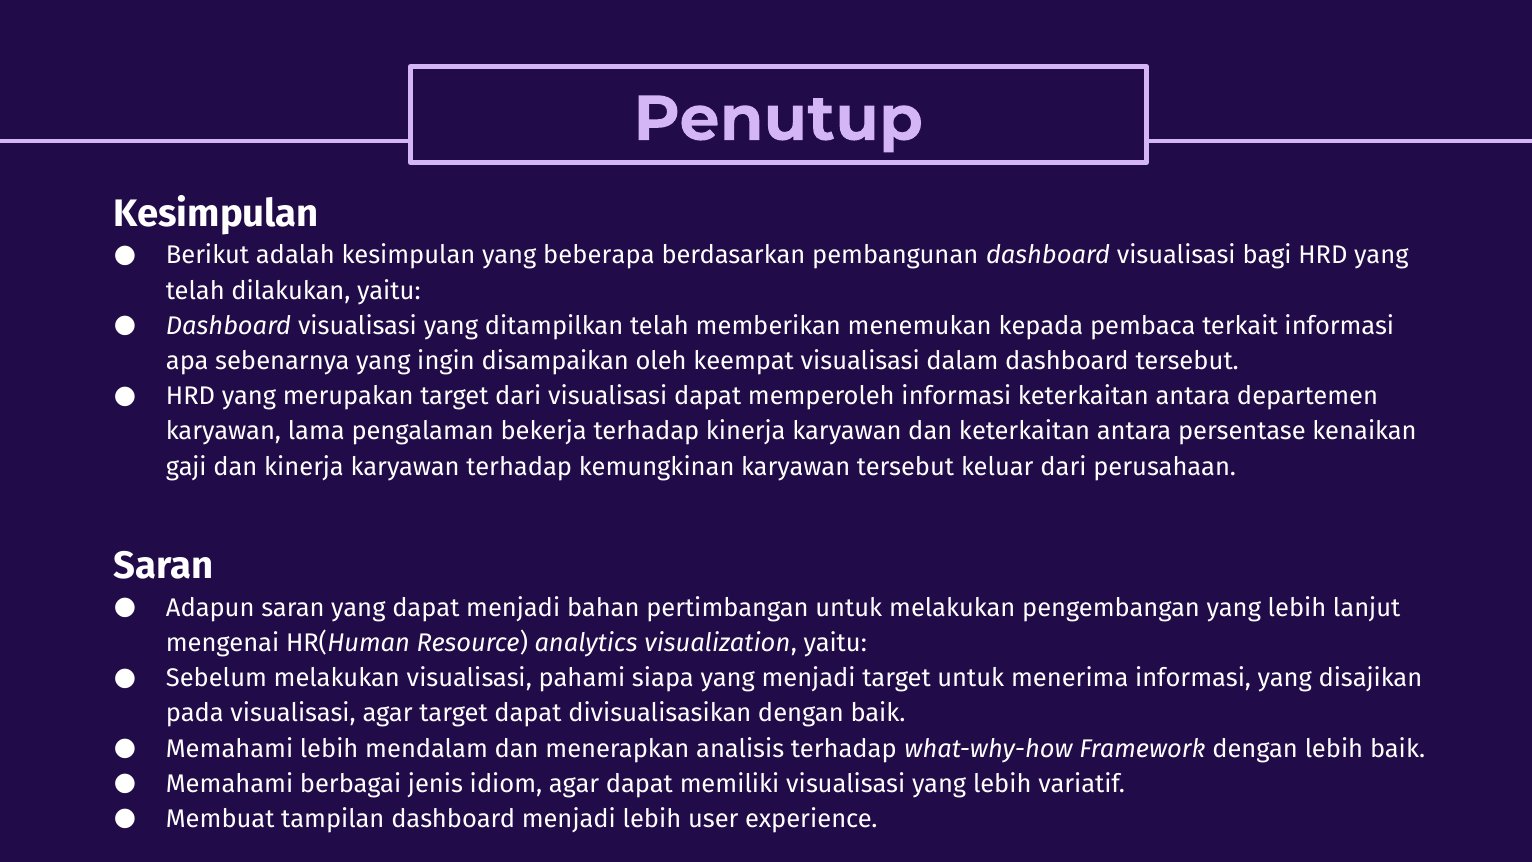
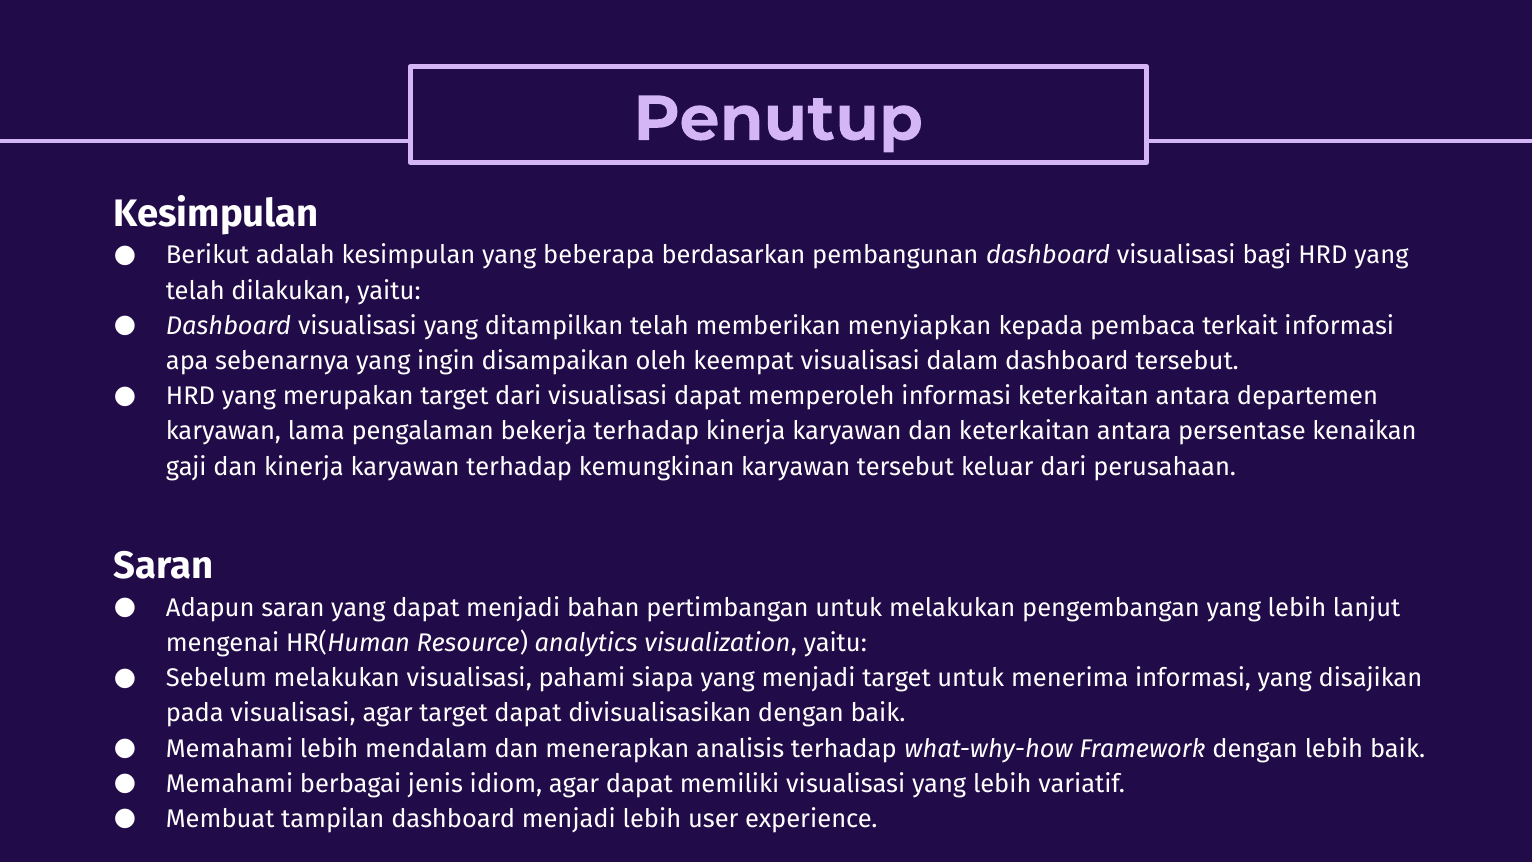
menemukan: menemukan -> menyiapkan
